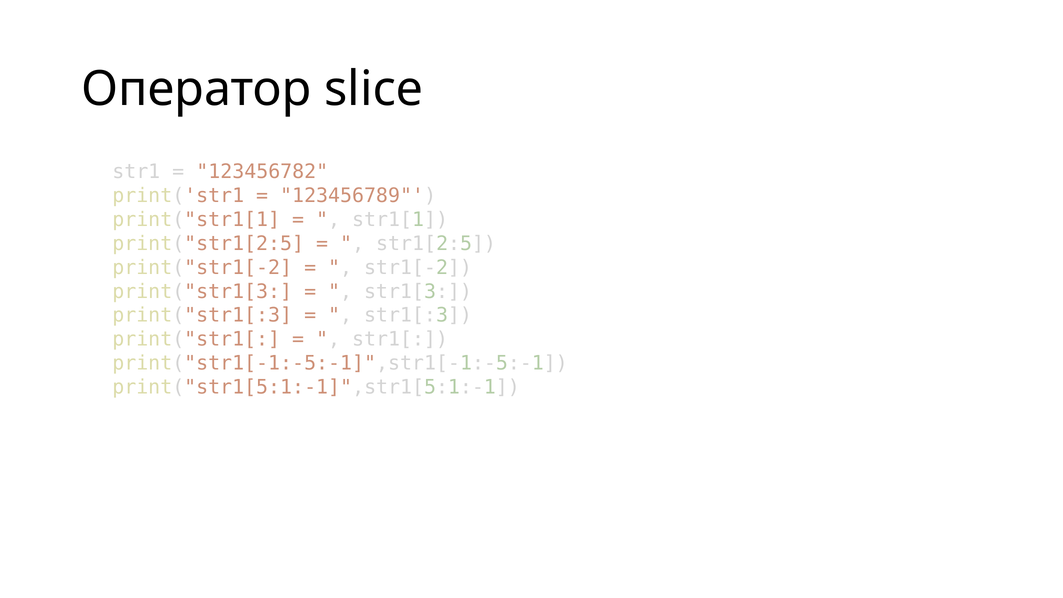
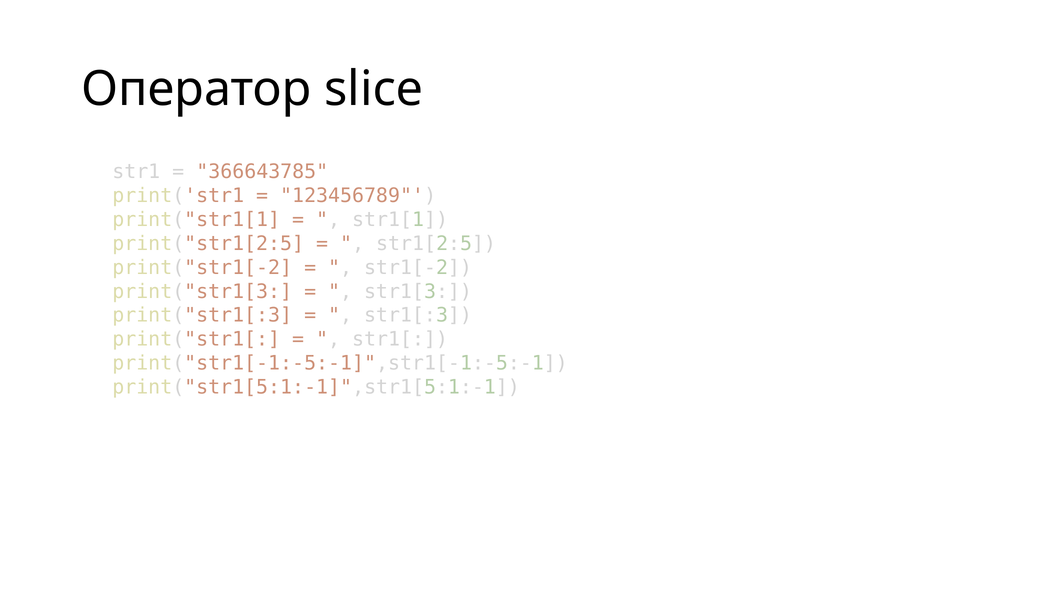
123456782: 123456782 -> 366643785
